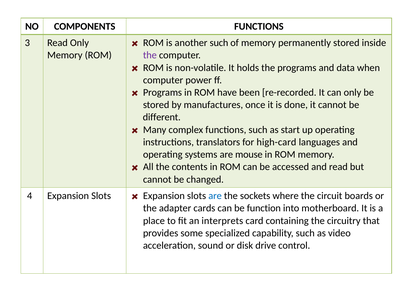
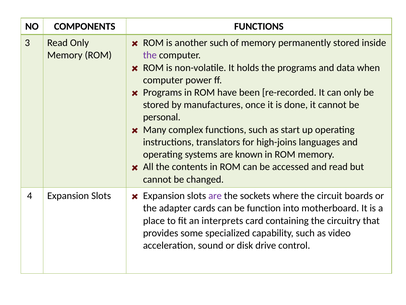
different: different -> personal
high-card: high-card -> high-joins
mouse: mouse -> known
are at (215, 196) colour: blue -> purple
